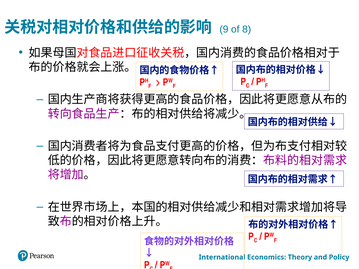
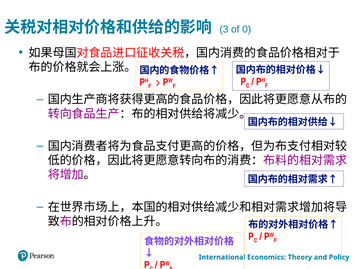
9: 9 -> 3
8: 8 -> 0
